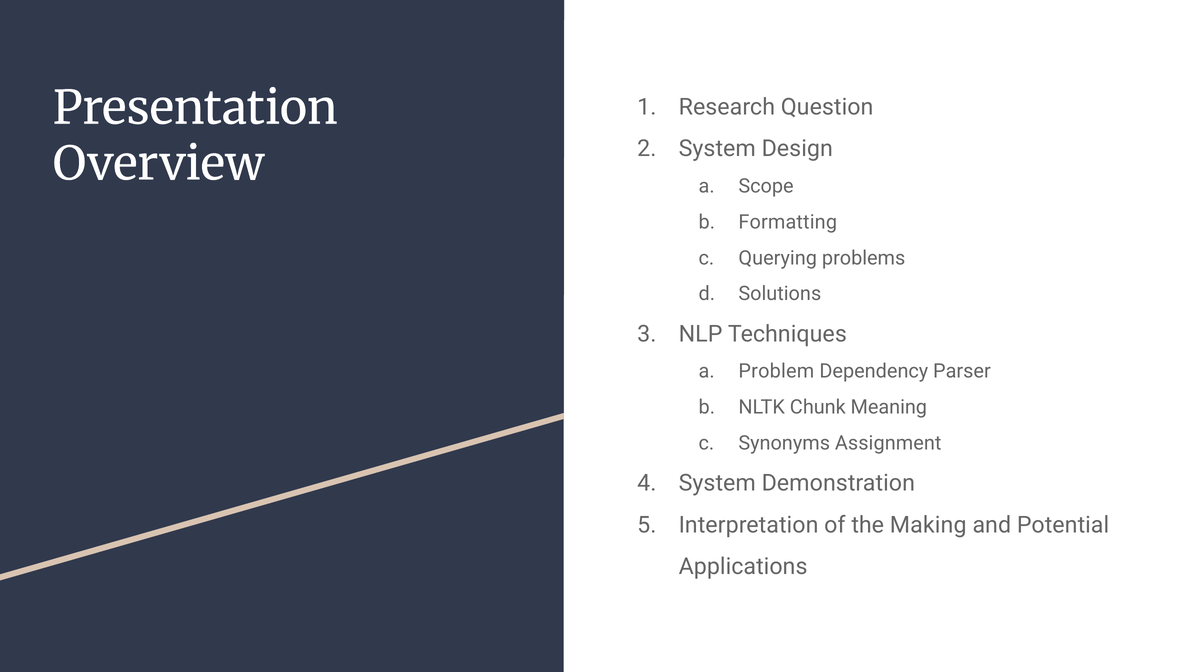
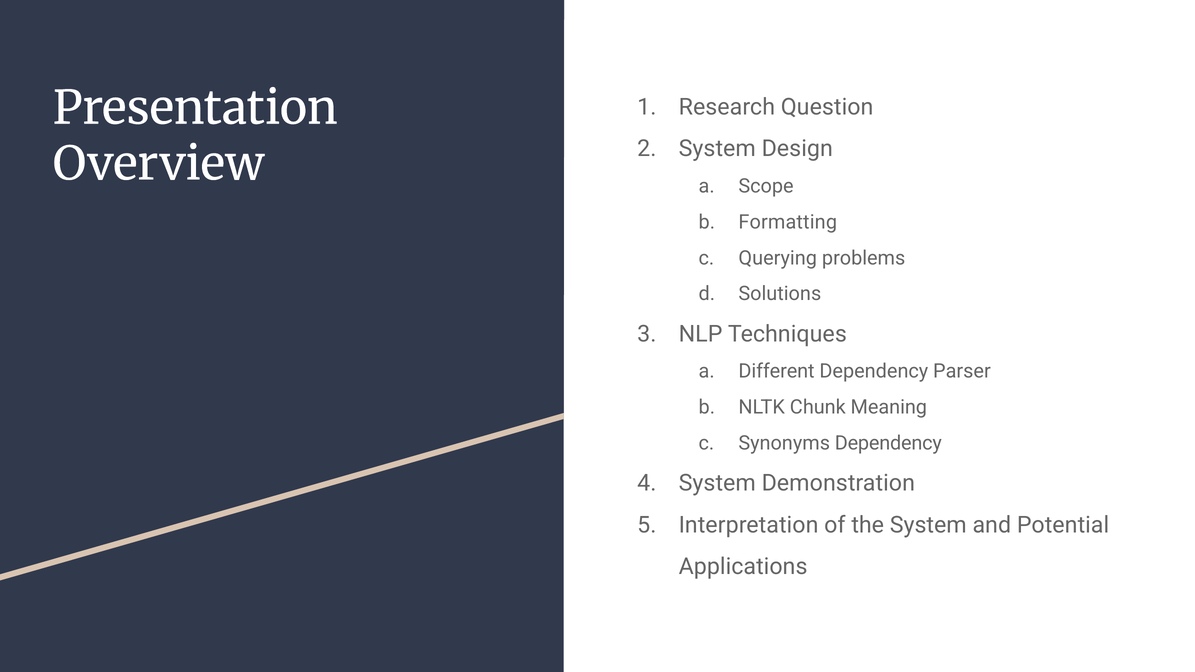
Problem: Problem -> Different
Synonyms Assignment: Assignment -> Dependency
the Making: Making -> System
